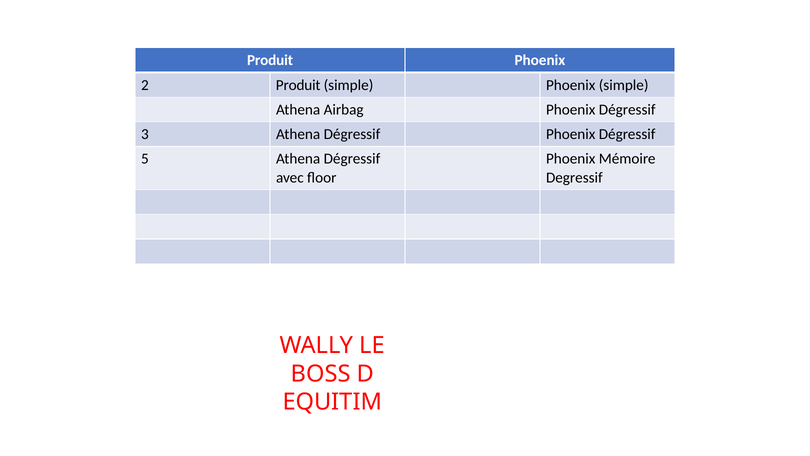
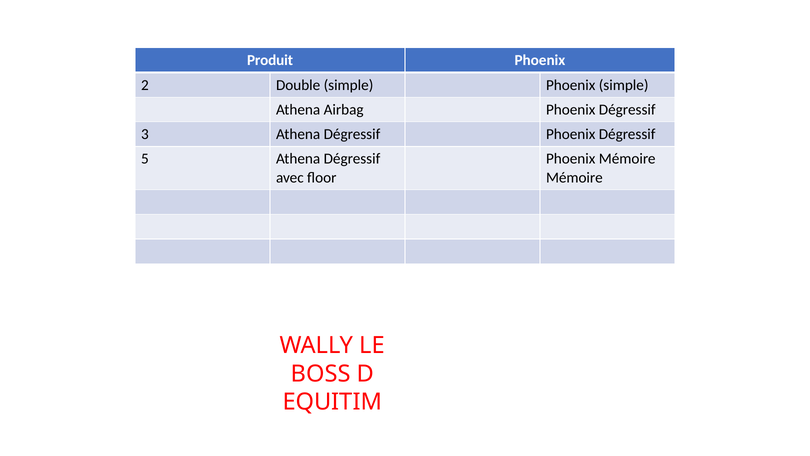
2 Produit: Produit -> Double
Degressif at (574, 177): Degressif -> Mémoire
